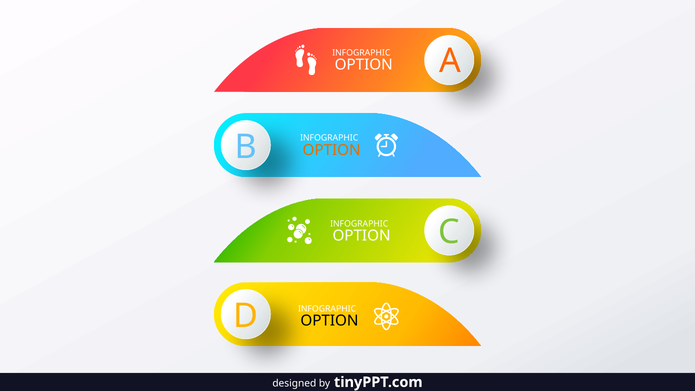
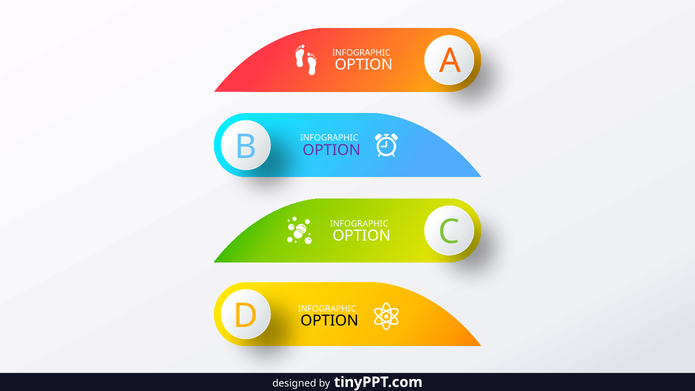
OPTION at (332, 150) colour: orange -> purple
